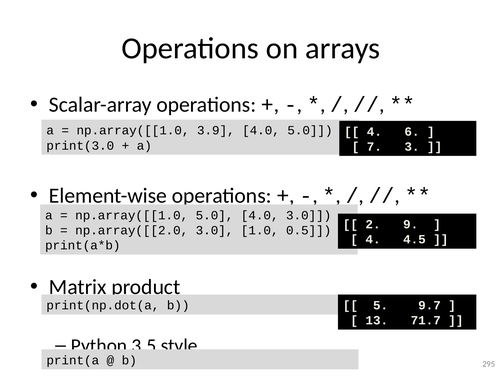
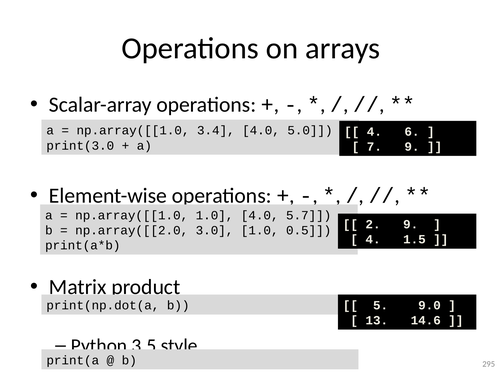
3.9: 3.9 -> 3.4
7 3: 3 -> 9
np.array([[1.0 5.0: 5.0 -> 1.0
4.0 3.0: 3.0 -> 5.7
4.5: 4.5 -> 1.5
9.7: 9.7 -> 9.0
71.7: 71.7 -> 14.6
